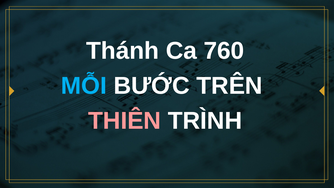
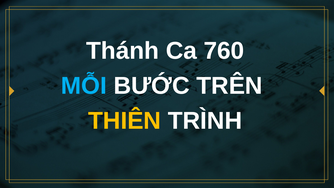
THIÊN colour: pink -> yellow
